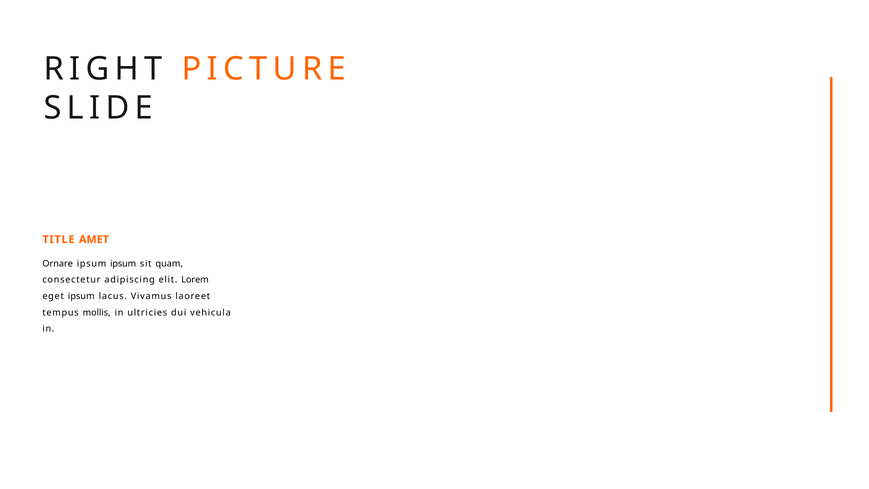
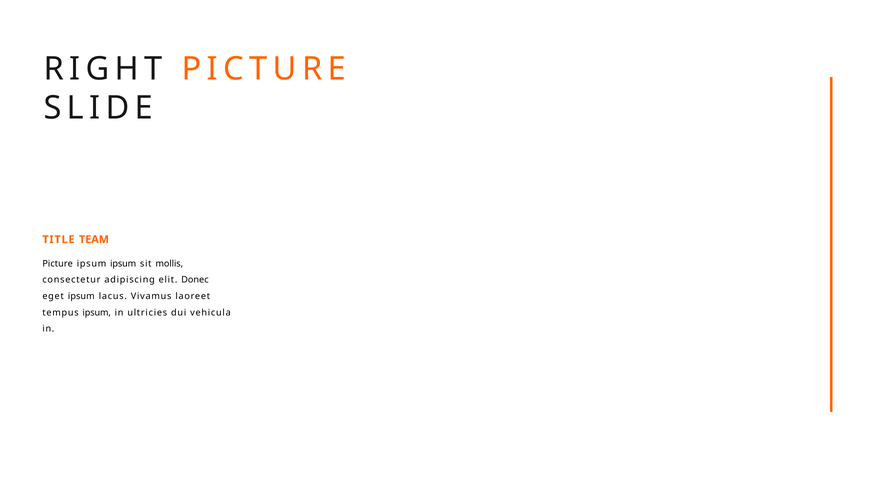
AMET: AMET -> TEAM
Ornare at (58, 264): Ornare -> Picture
quam: quam -> mollis
Lorem: Lorem -> Donec
tempus mollis: mollis -> ipsum
